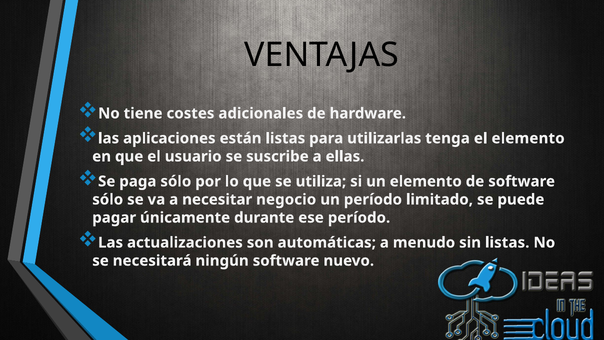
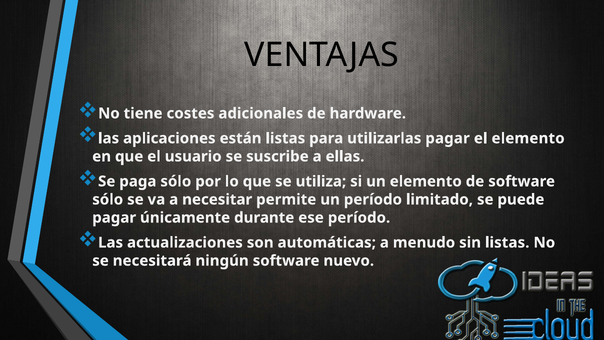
utilizarlas tenga: tenga -> pagar
negocio: negocio -> permite
